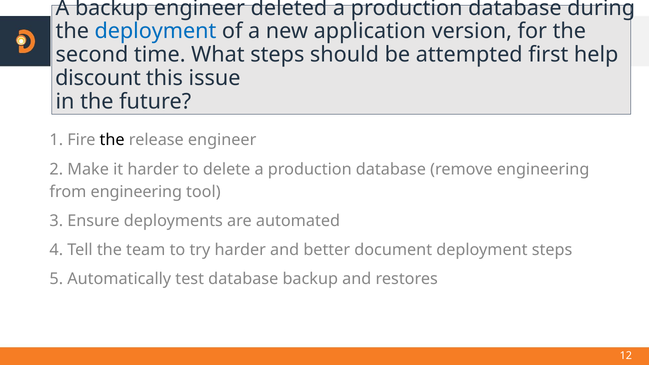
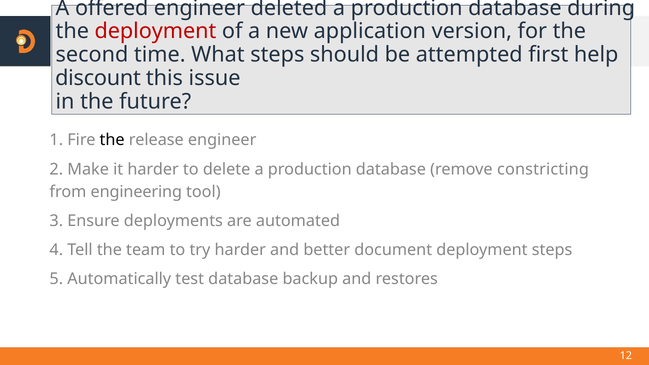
A backup: backup -> offered
deployment at (155, 31) colour: blue -> red
remove engineering: engineering -> constricting
